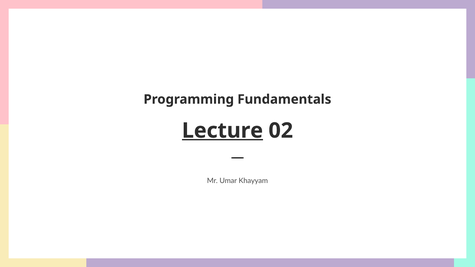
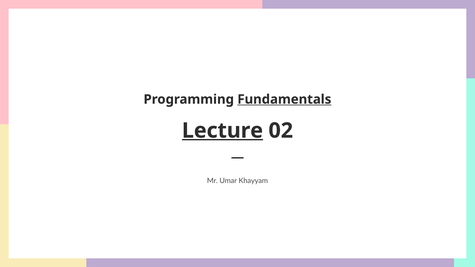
Fundamentals underline: none -> present
